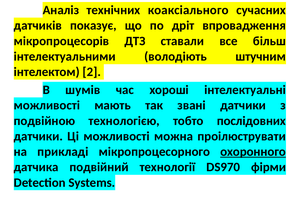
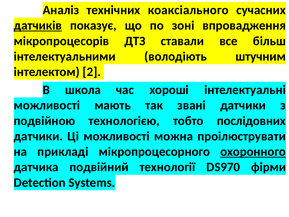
датчиків underline: none -> present
дріт: дріт -> зоні
шумів: шумів -> школа
